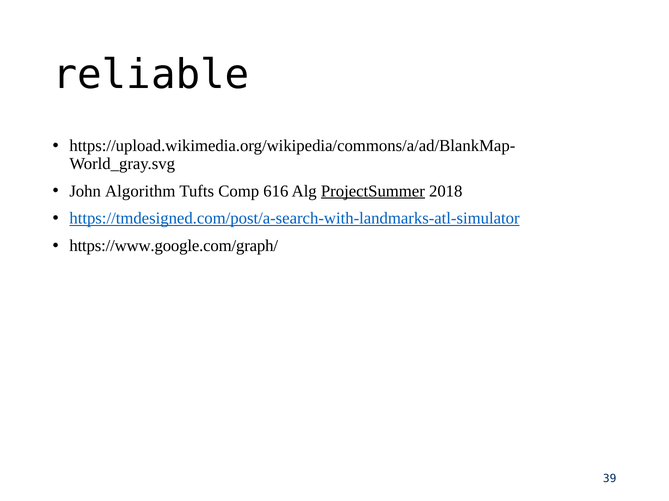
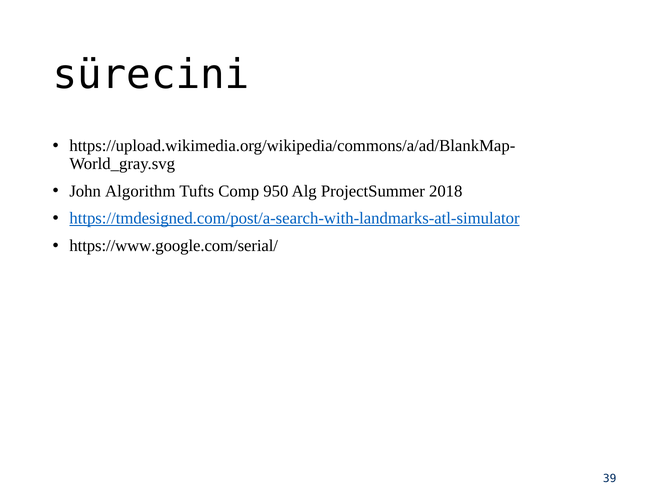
reliable: reliable -> sürecini
616: 616 -> 950
ProjectSummer underline: present -> none
https://www.google.com/graph/: https://www.google.com/graph/ -> https://www.google.com/serial/
